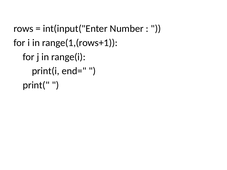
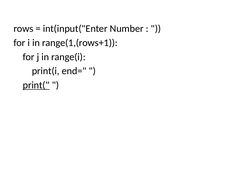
print( underline: none -> present
